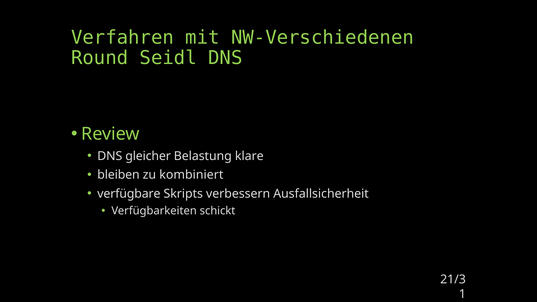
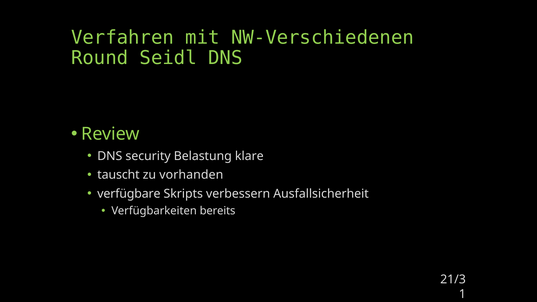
gleicher: gleicher -> security
bleiben: bleiben -> tauscht
kombiniert: kombiniert -> vorhanden
schickt: schickt -> bereits
